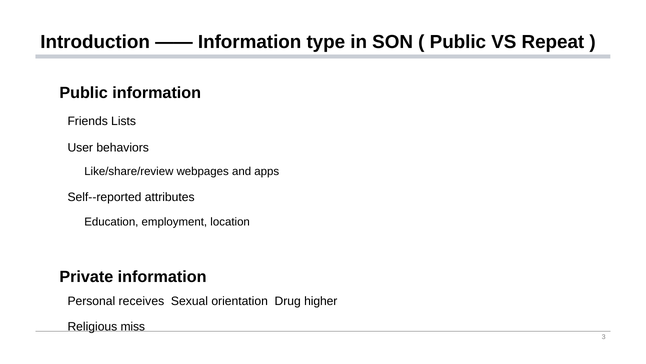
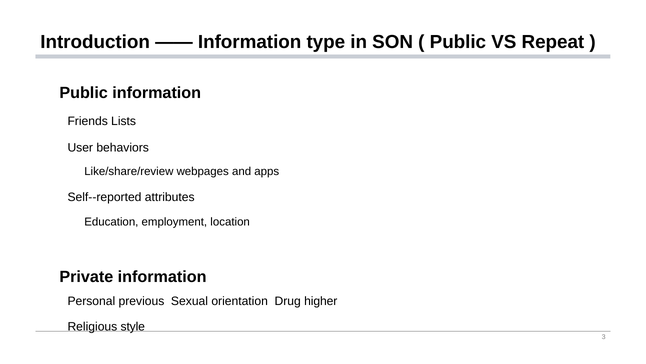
receives: receives -> previous
miss: miss -> style
